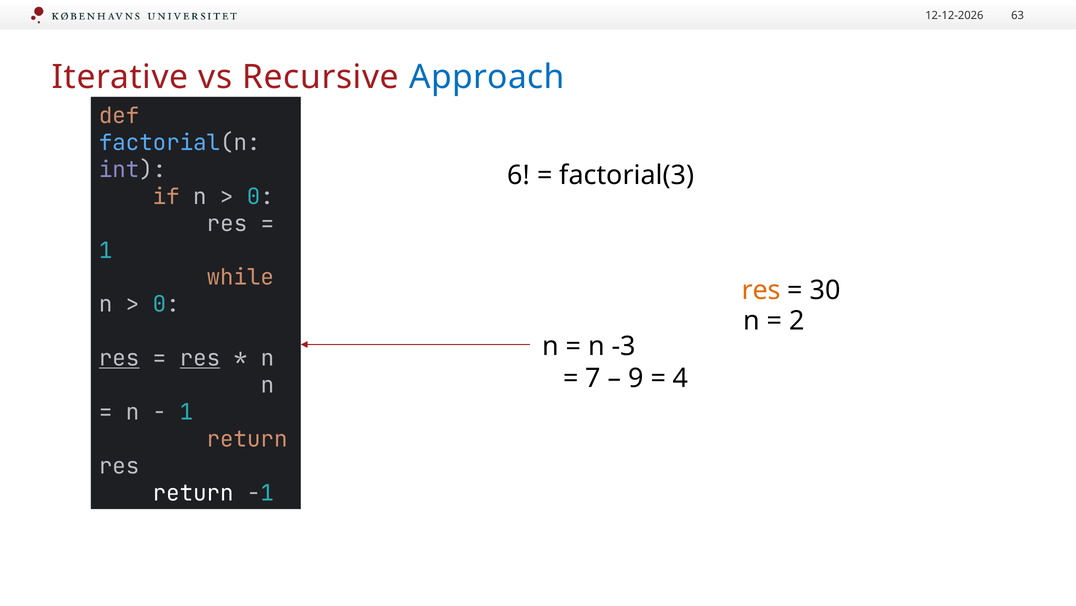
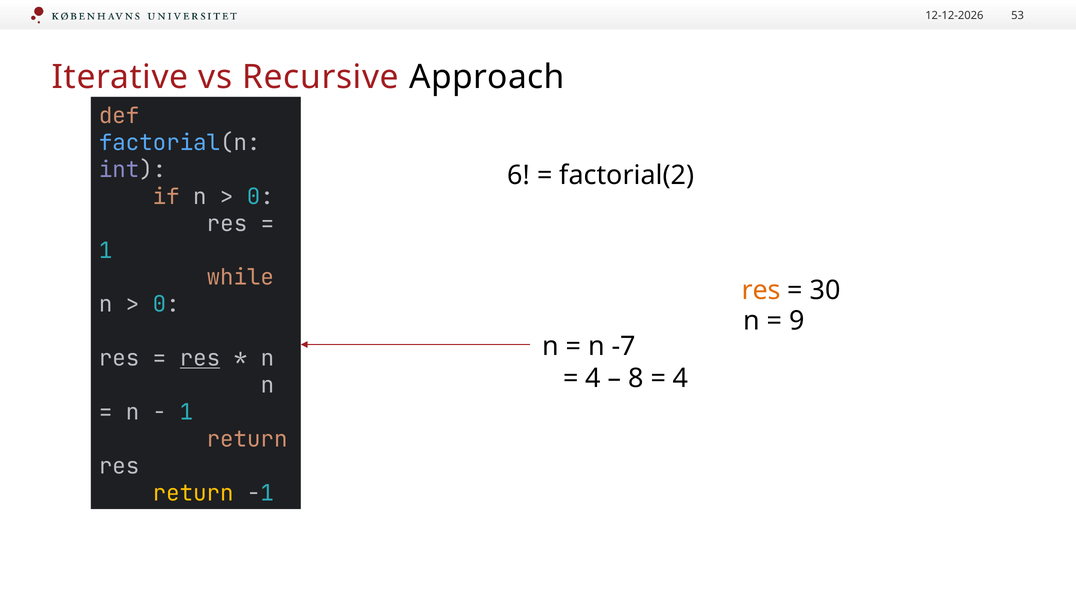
63: 63 -> 53
Approach colour: blue -> black
factorial(3: factorial(3 -> factorial(2
2: 2 -> 9
-3: -3 -> -7
res at (119, 358) underline: present -> none
7 at (593, 378): 7 -> 4
9: 9 -> 8
return at (193, 493) colour: white -> yellow
